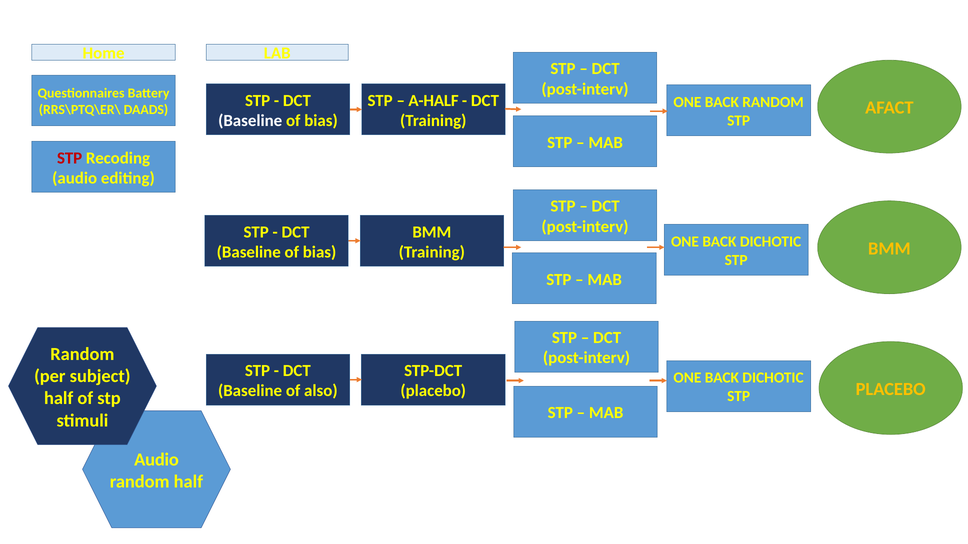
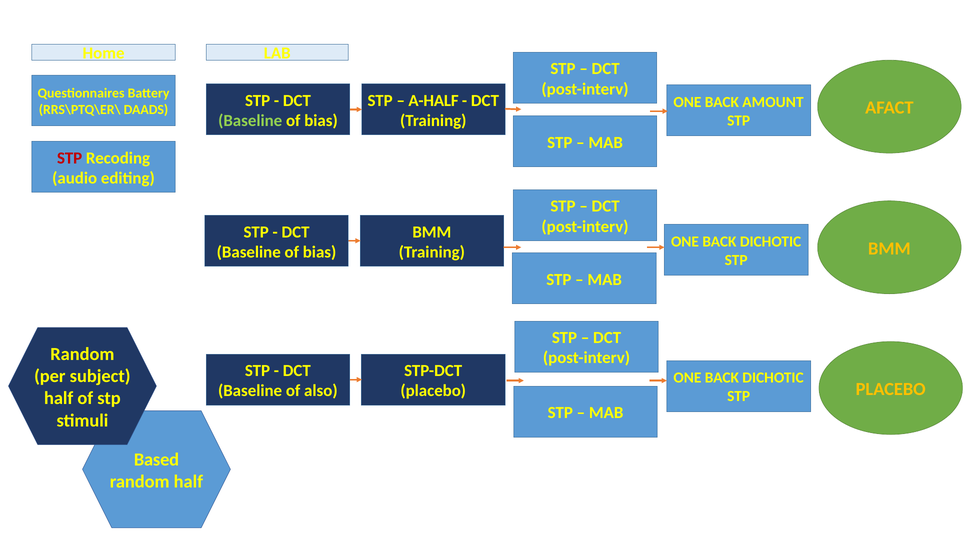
BACK RANDOM: RANDOM -> AMOUNT
Baseline at (250, 121) colour: white -> light green
Audio at (157, 460): Audio -> Based
